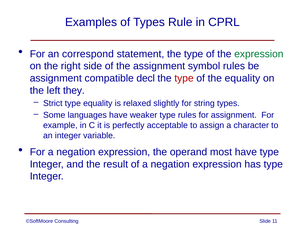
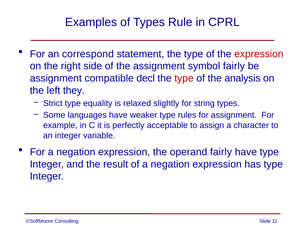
expression at (259, 54) colour: green -> red
symbol rules: rules -> fairly
the equality: equality -> analysis
operand most: most -> fairly
